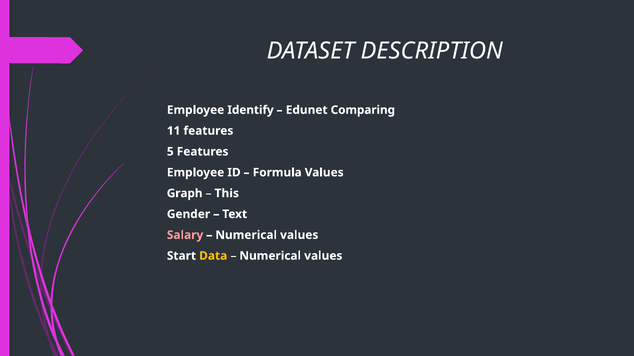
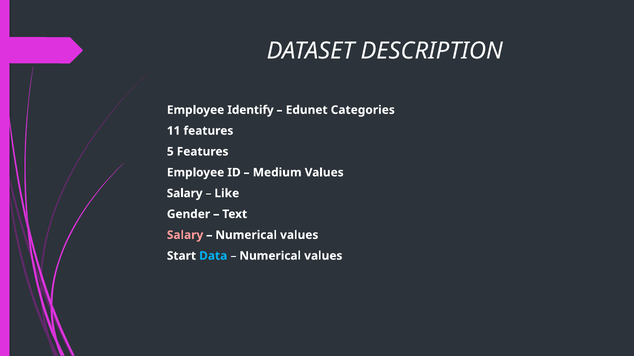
Comparing: Comparing -> Categories
Formula: Formula -> Medium
Graph at (185, 194): Graph -> Salary
This: This -> Like
Data colour: yellow -> light blue
